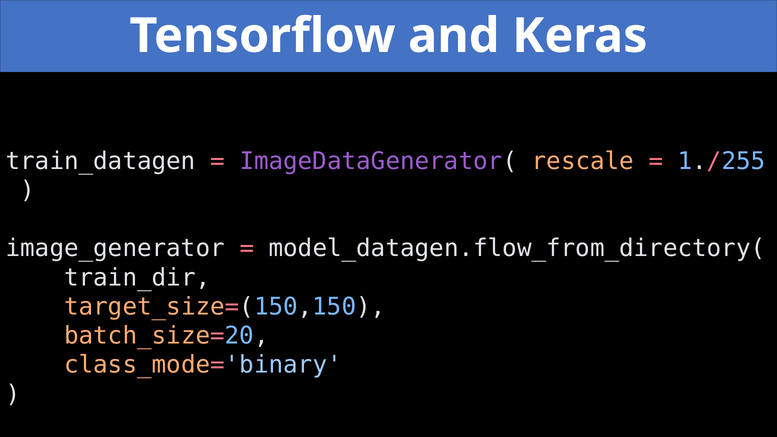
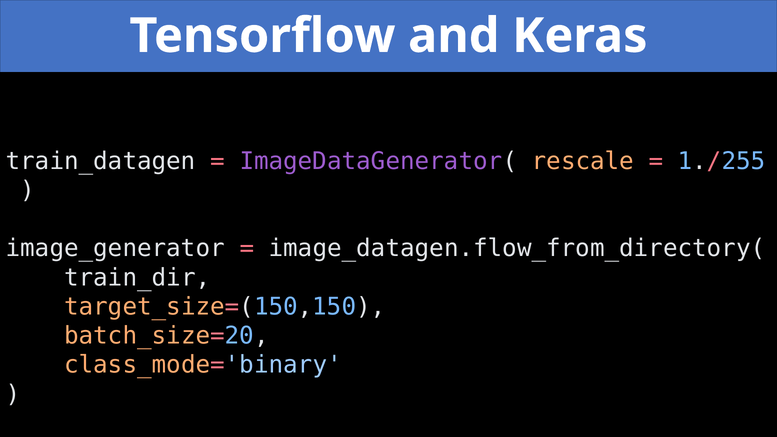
model_datagen.flow_from_directory(: model_datagen.flow_from_directory( -> image_datagen.flow_from_directory(
